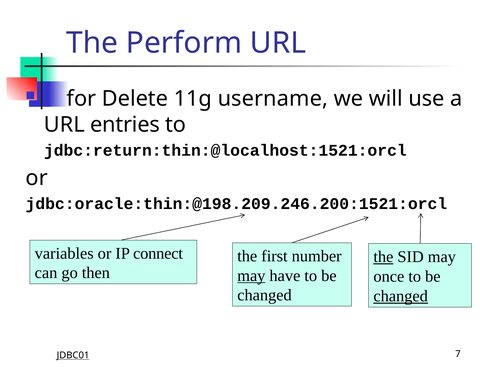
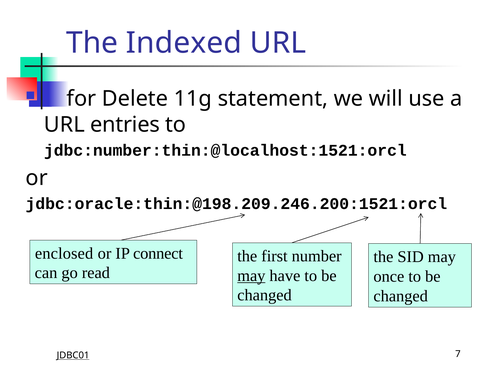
Perform: Perform -> Indexed
username: username -> statement
jdbc:return:thin:@localhost:1521:orcl: jdbc:return:thin:@localhost:1521:orcl -> jdbc:number:thin:@localhost:1521:orcl
variables: variables -> enclosed
the at (383, 257) underline: present -> none
then: then -> read
changed at (401, 296) underline: present -> none
